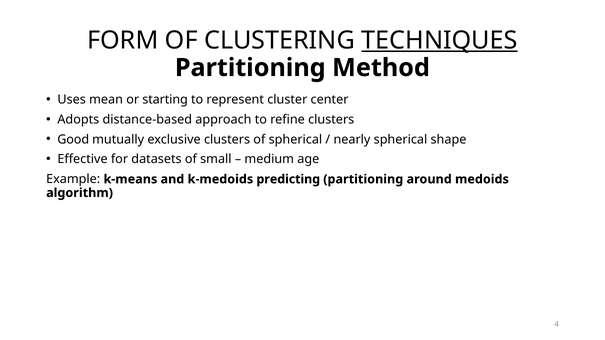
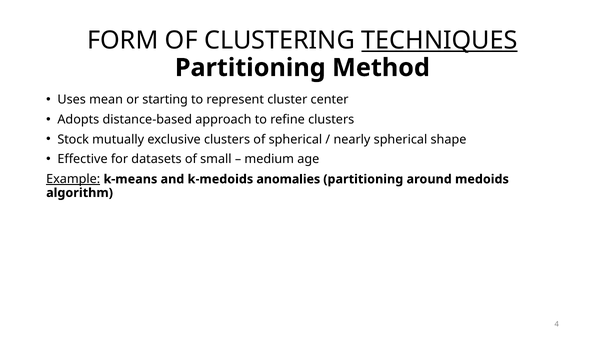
Good: Good -> Stock
Example underline: none -> present
predicting: predicting -> anomalies
